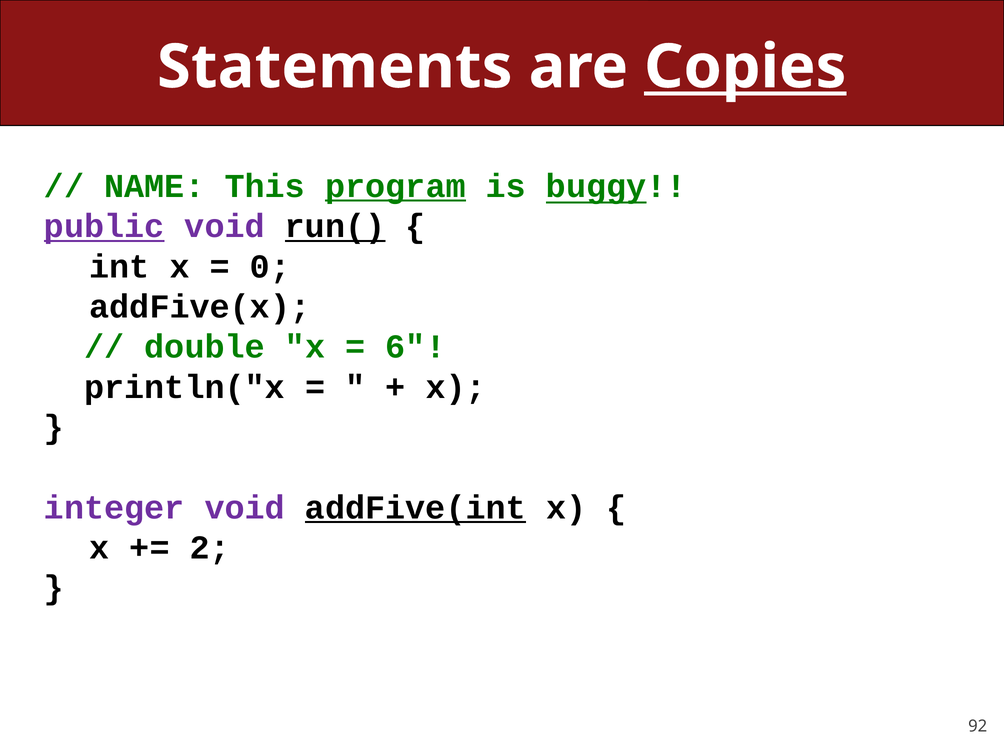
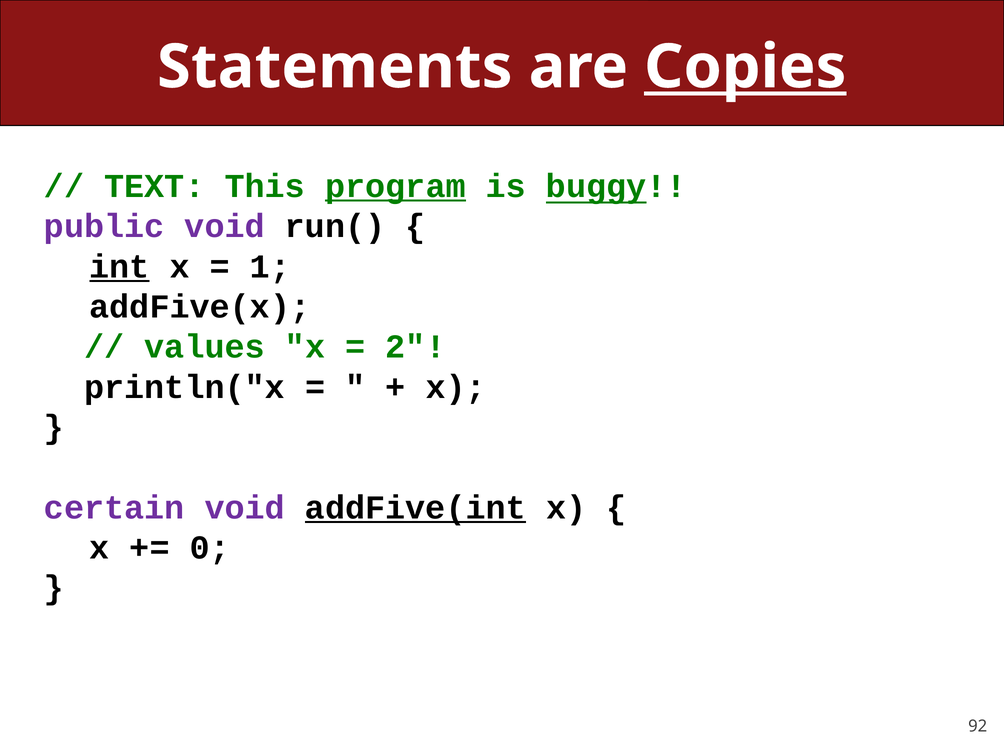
NAME: NAME -> TEXT
public underline: present -> none
run( underline: present -> none
int underline: none -> present
0: 0 -> 1
double: double -> values
6: 6 -> 2
integer: integer -> certain
2: 2 -> 0
